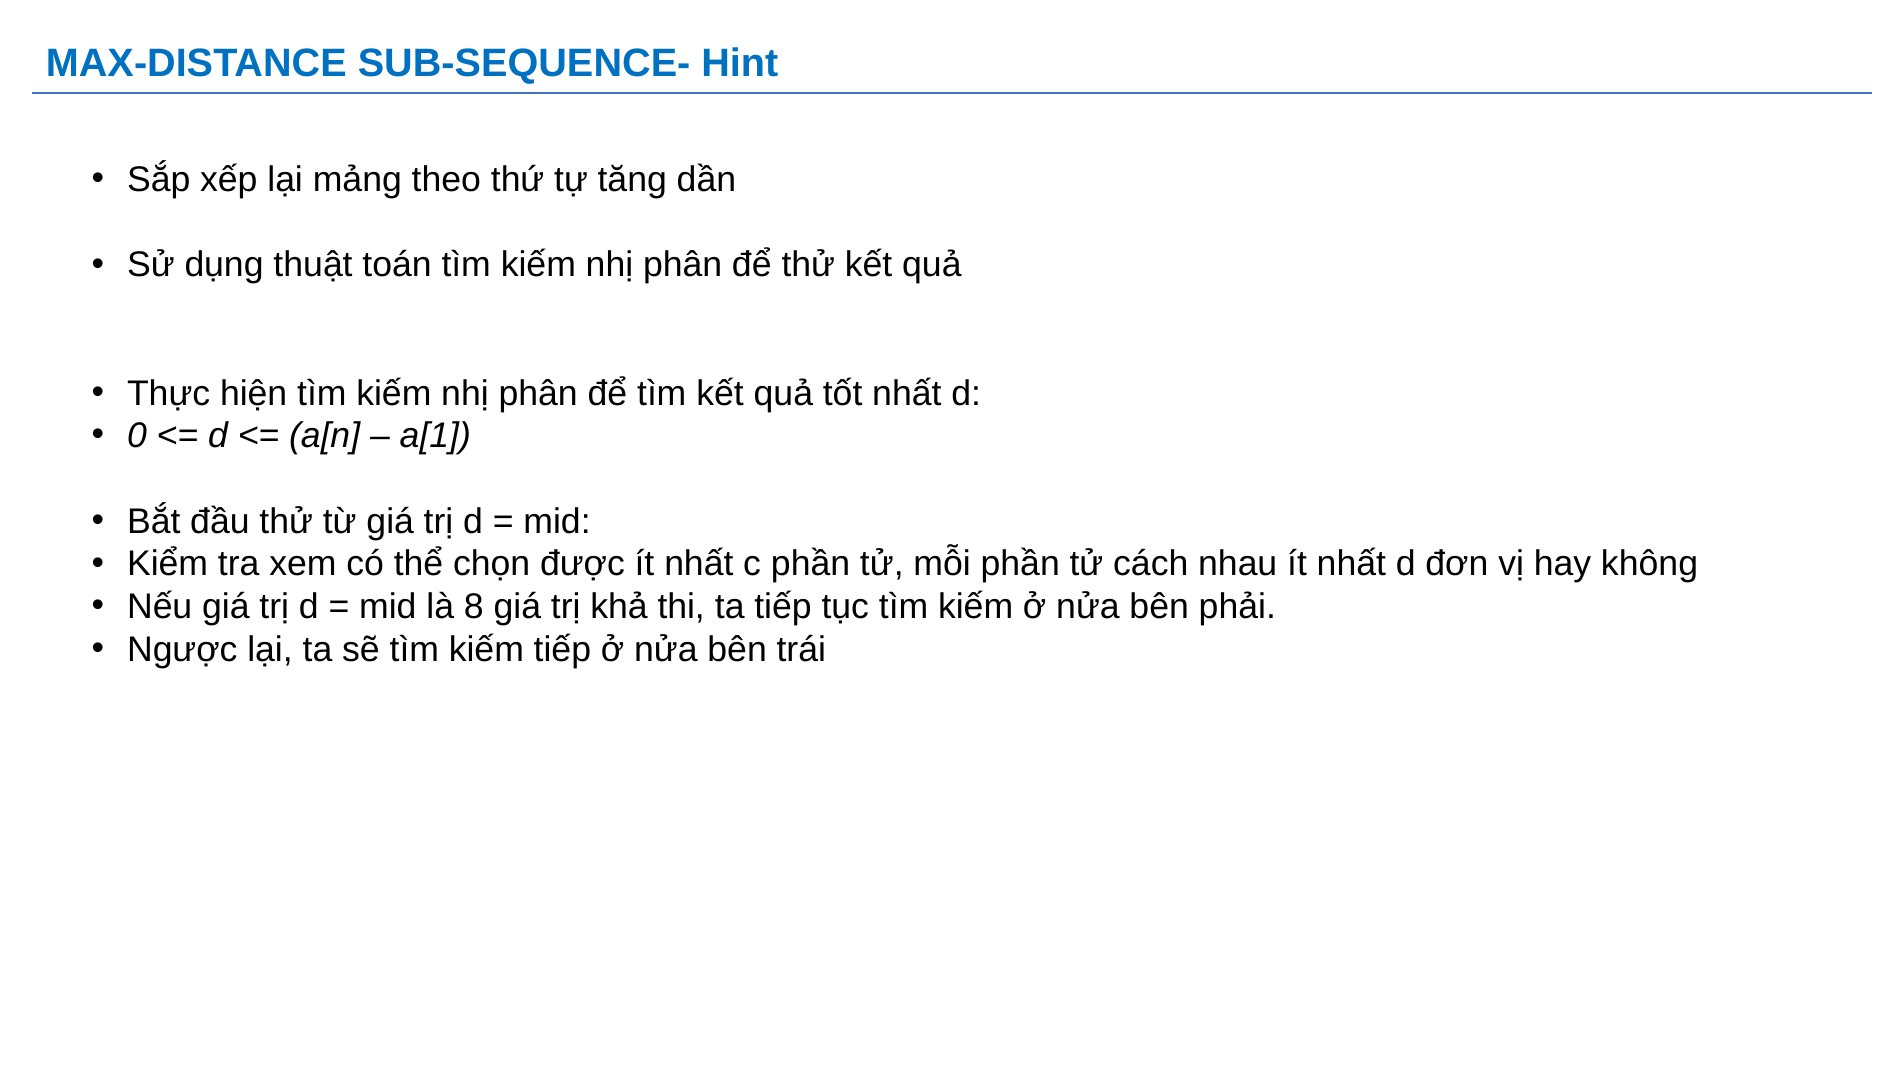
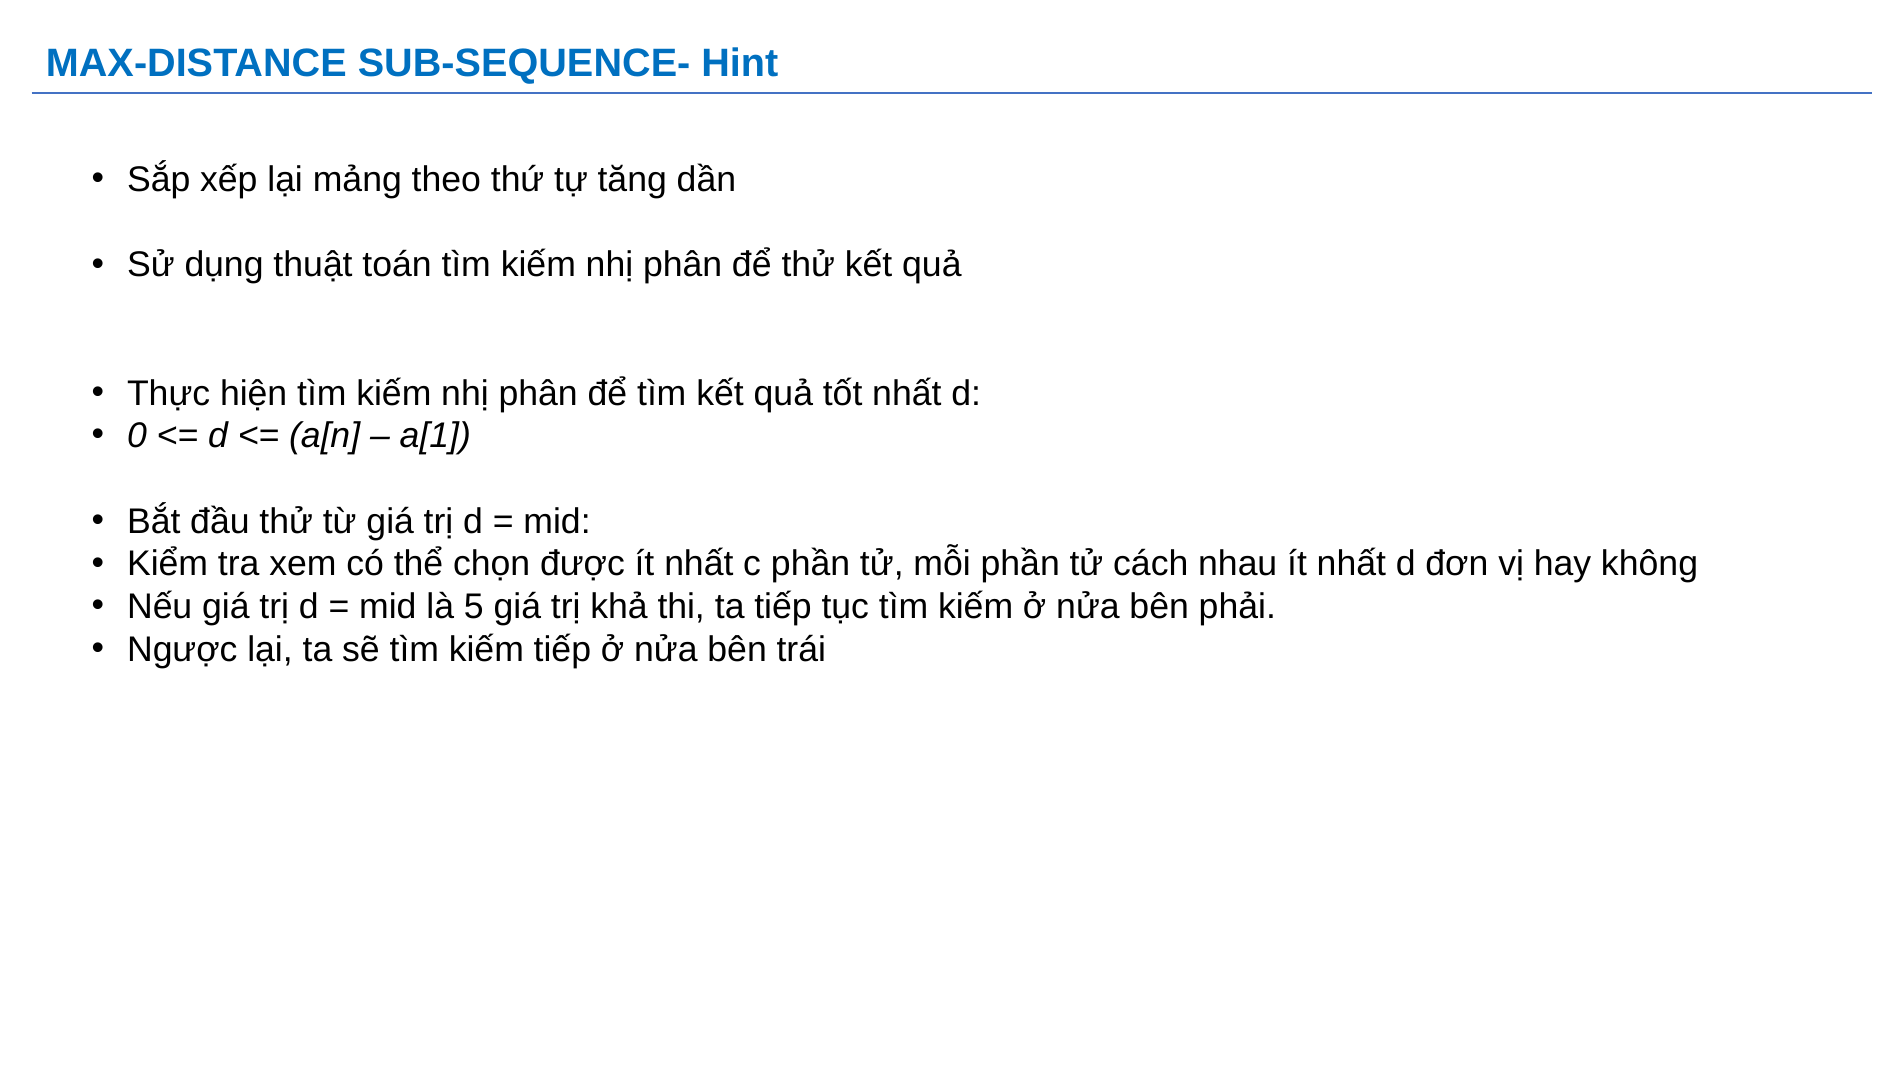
8: 8 -> 5
